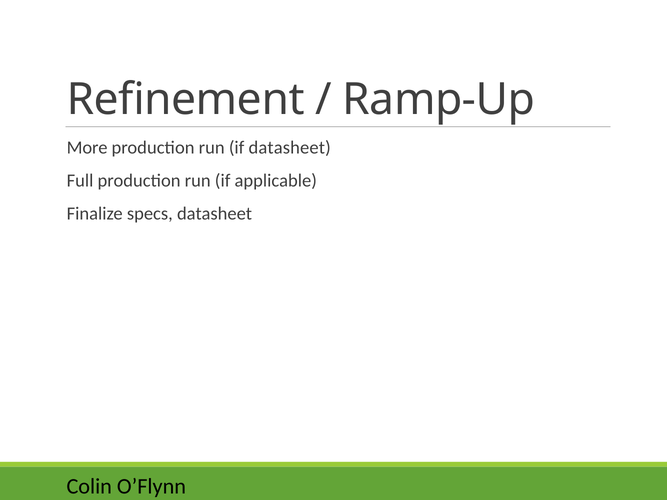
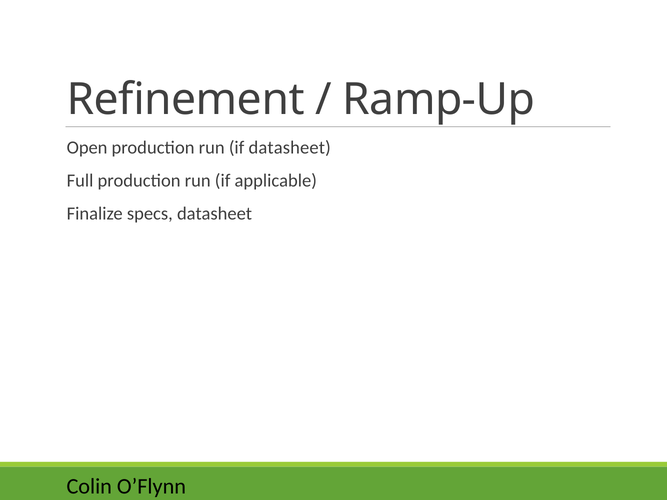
More: More -> Open
